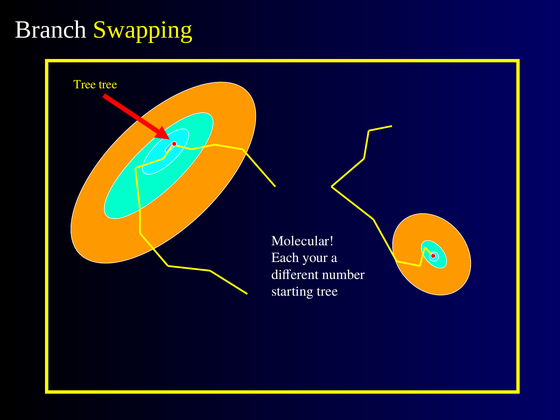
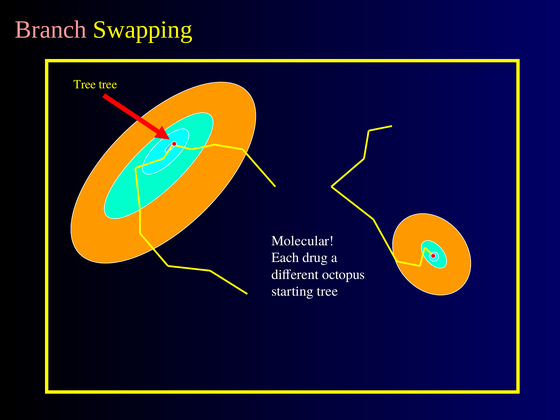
Branch colour: white -> pink
your: your -> drug
number: number -> octopus
